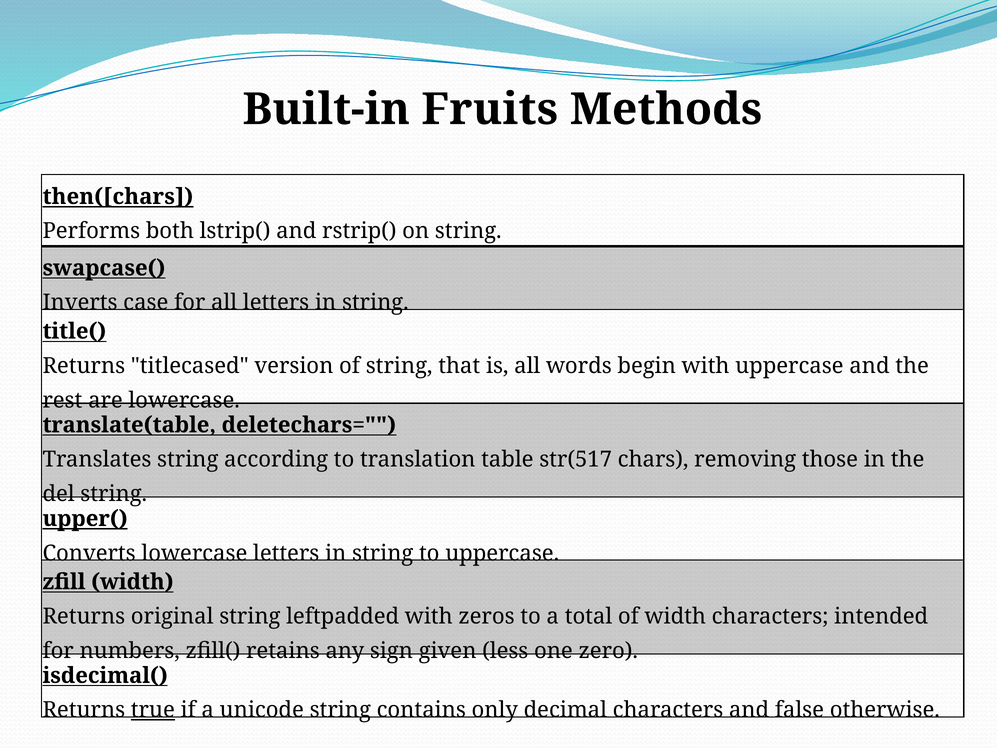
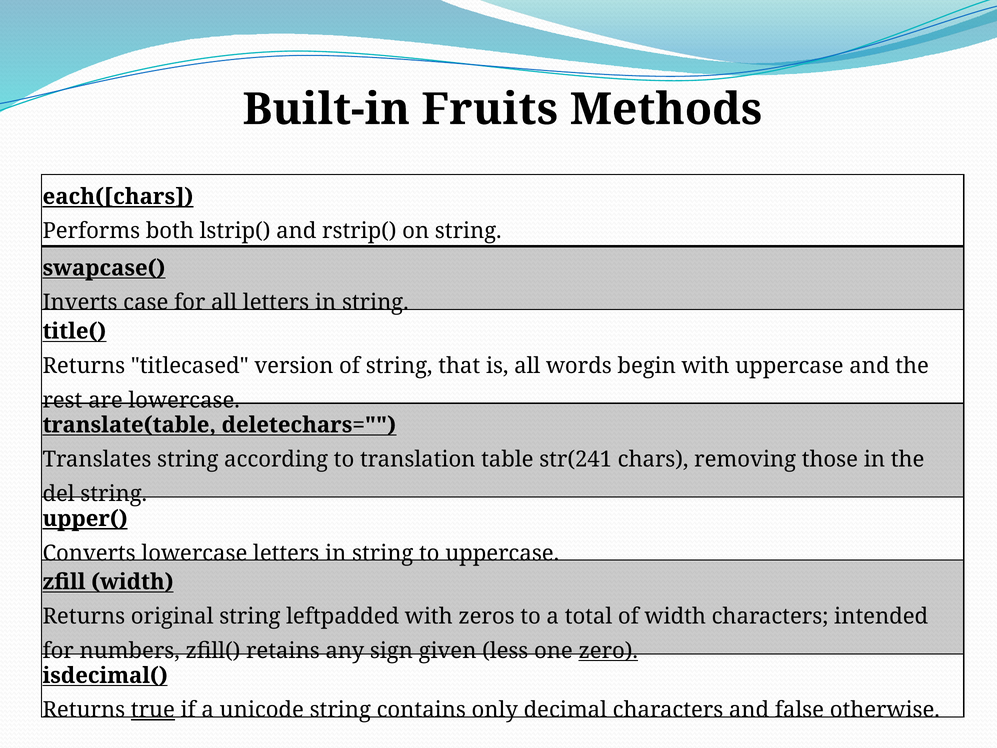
then([chars: then([chars -> each([chars
str(517: str(517 -> str(241
zero underline: none -> present
